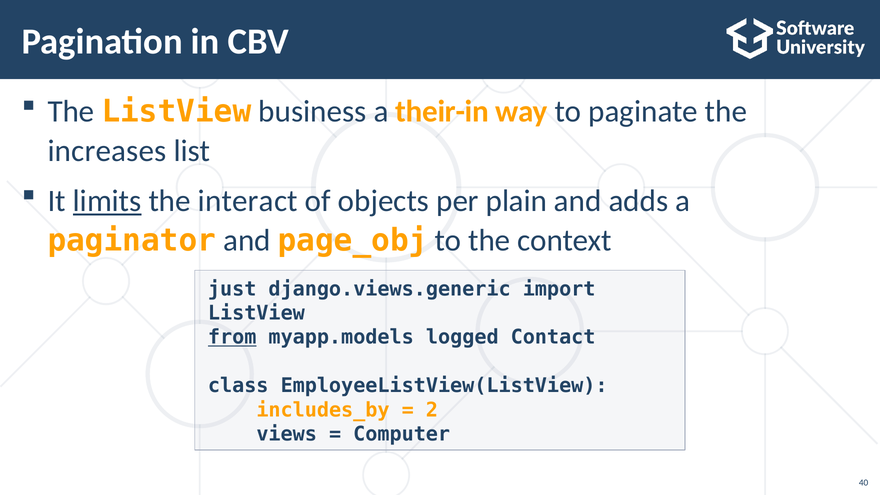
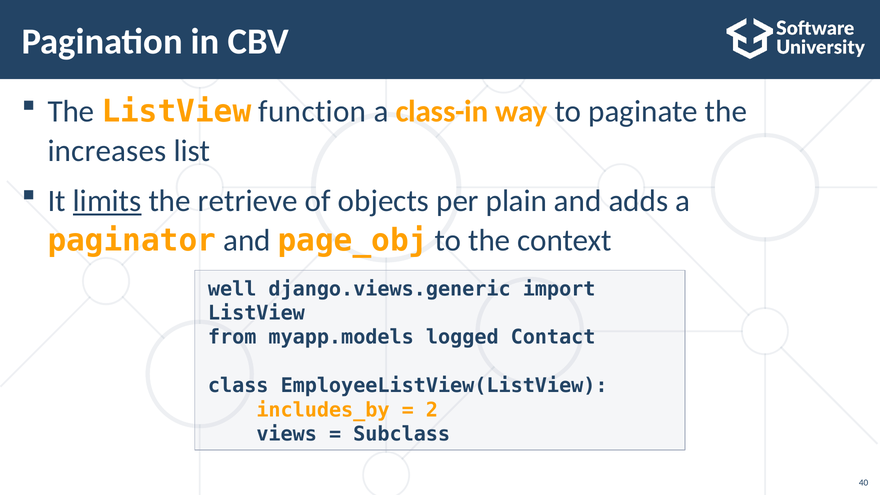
business: business -> function
their-in: their-in -> class-in
interact: interact -> retrieve
just: just -> well
from underline: present -> none
Computer: Computer -> Subclass
